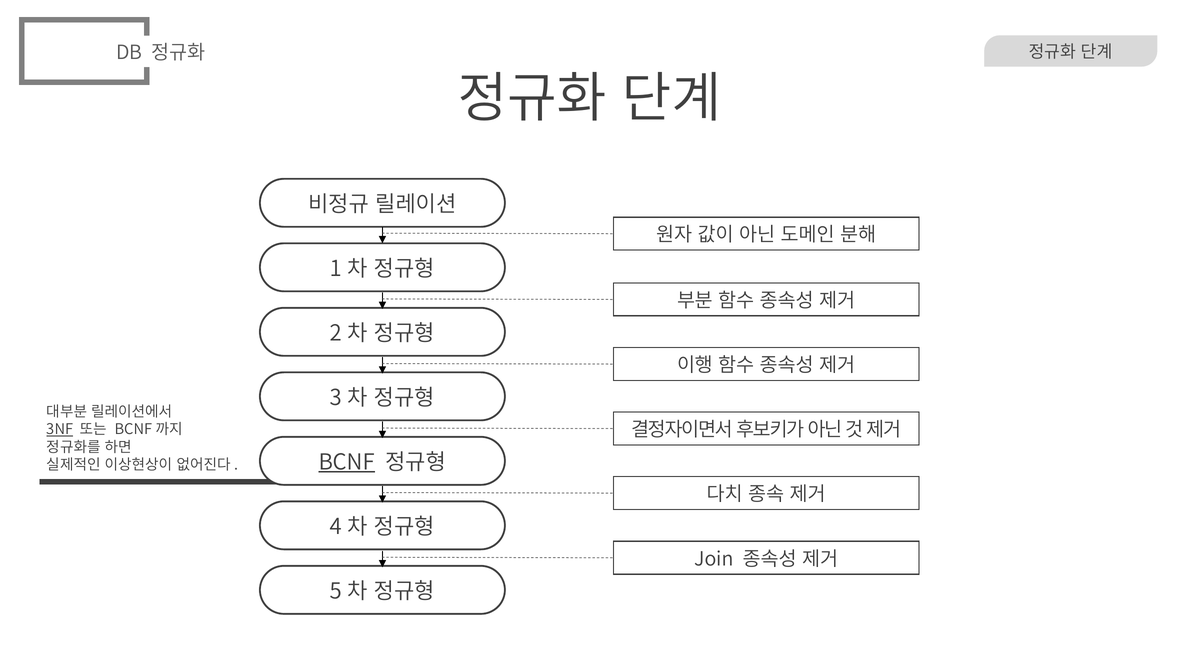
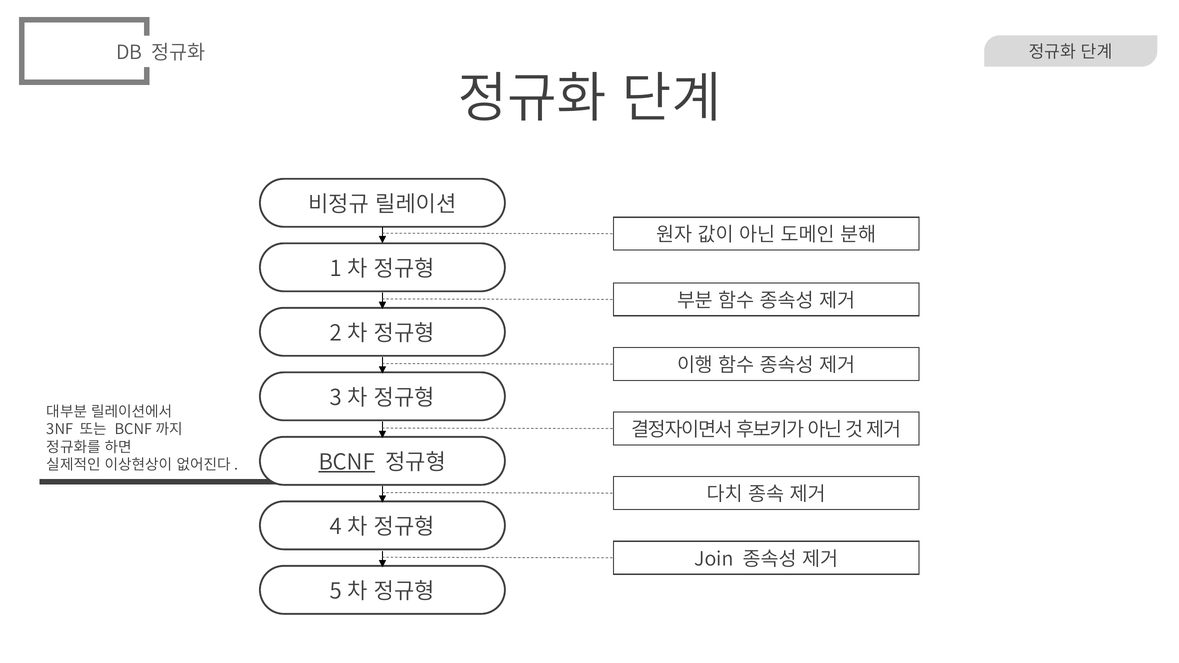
3NF underline: present -> none
